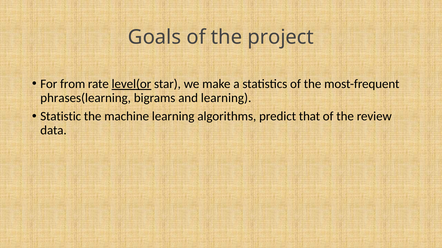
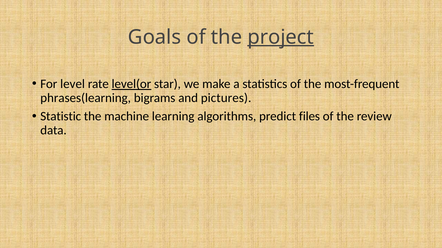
project underline: none -> present
from: from -> level
and learning: learning -> pictures
that: that -> files
